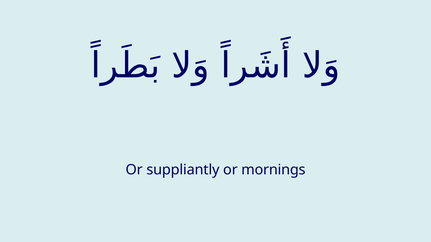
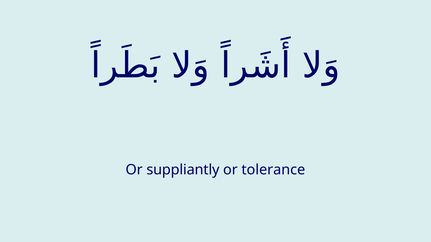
mornings: mornings -> tolerance
